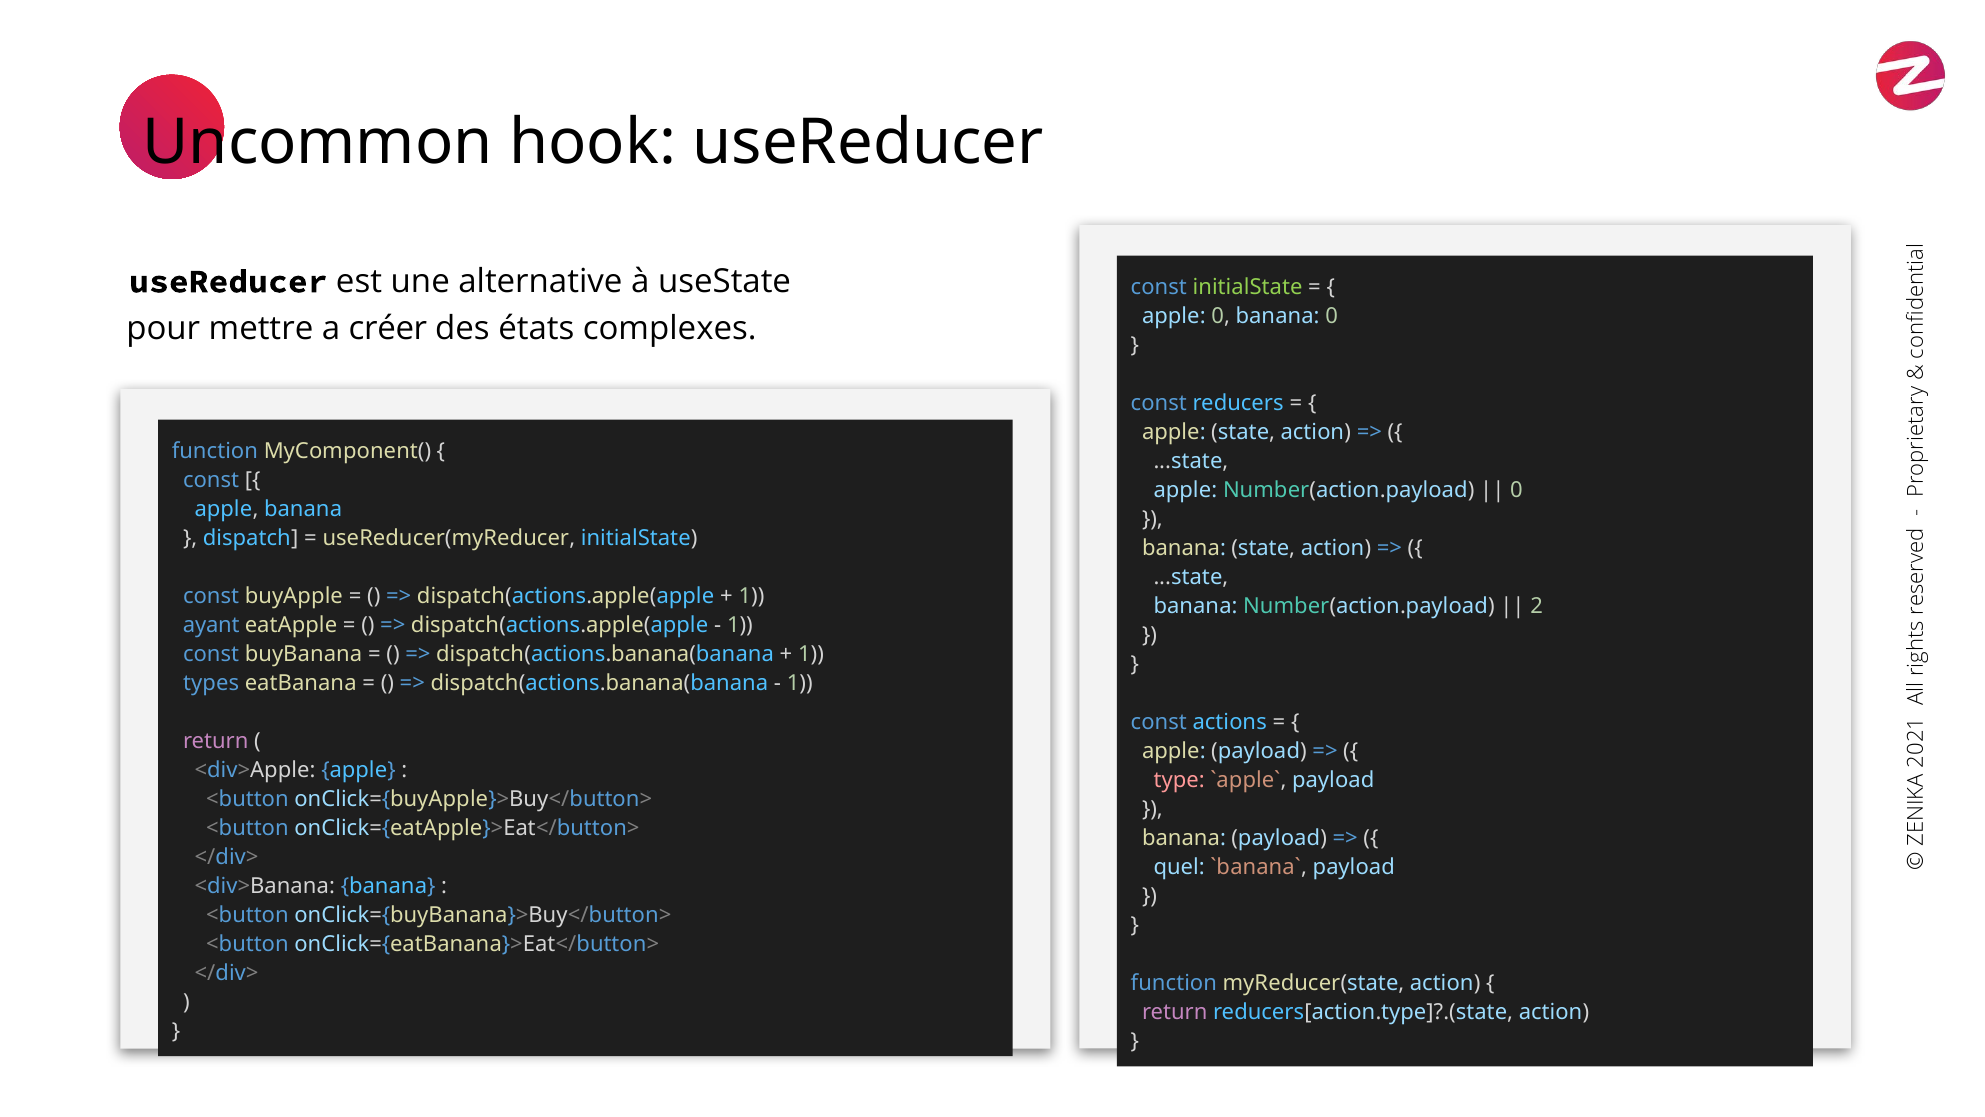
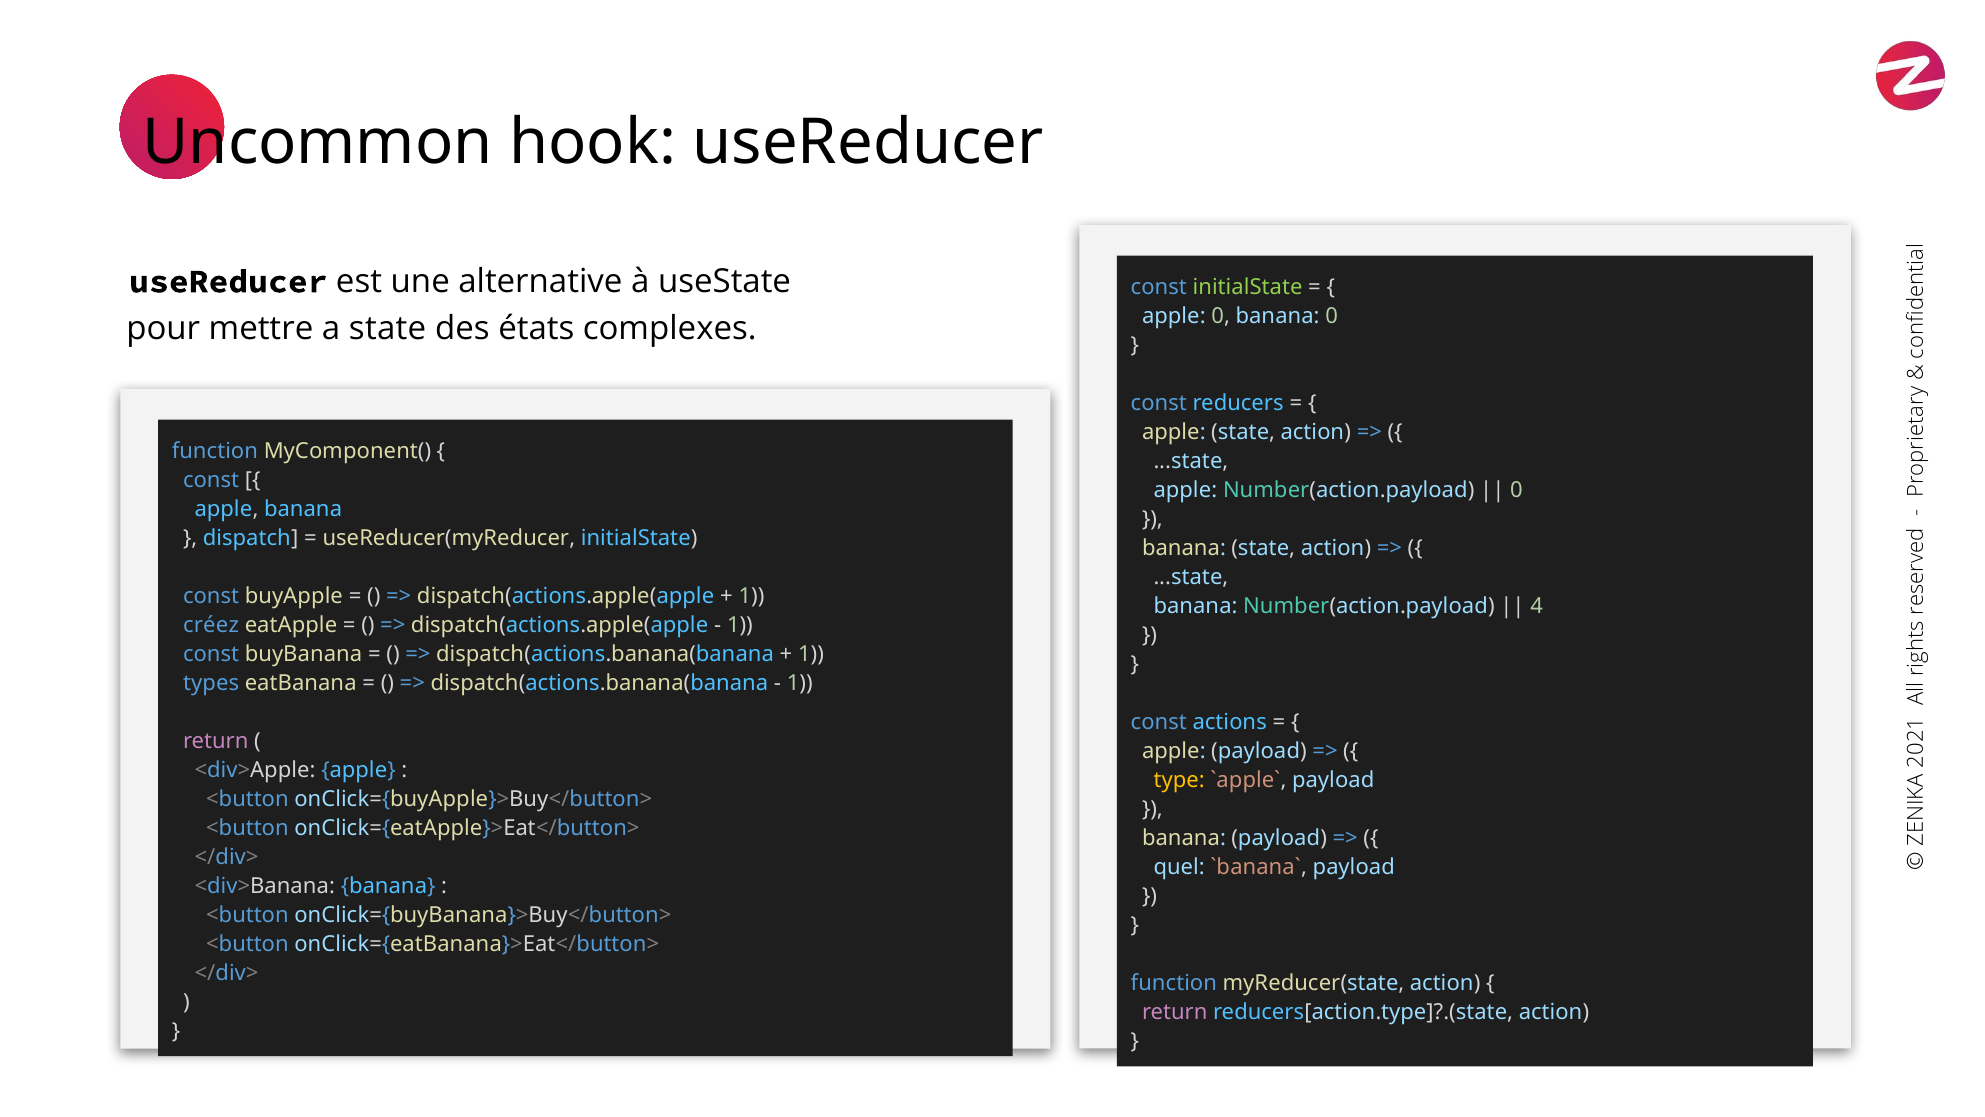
a créer: créer -> state
2 at (1537, 606): 2 -> 4
ayant: ayant -> créez
type colour: pink -> yellow
